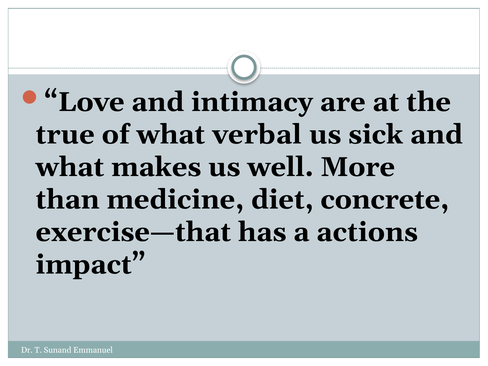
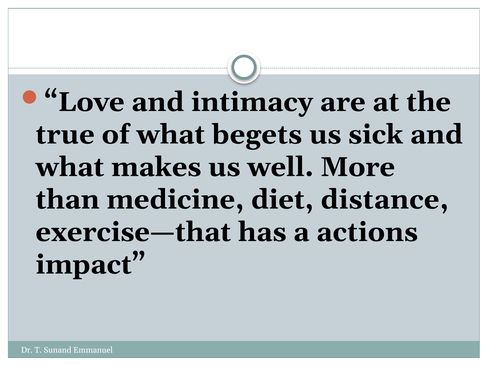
verbal: verbal -> begets
concrete: concrete -> distance
